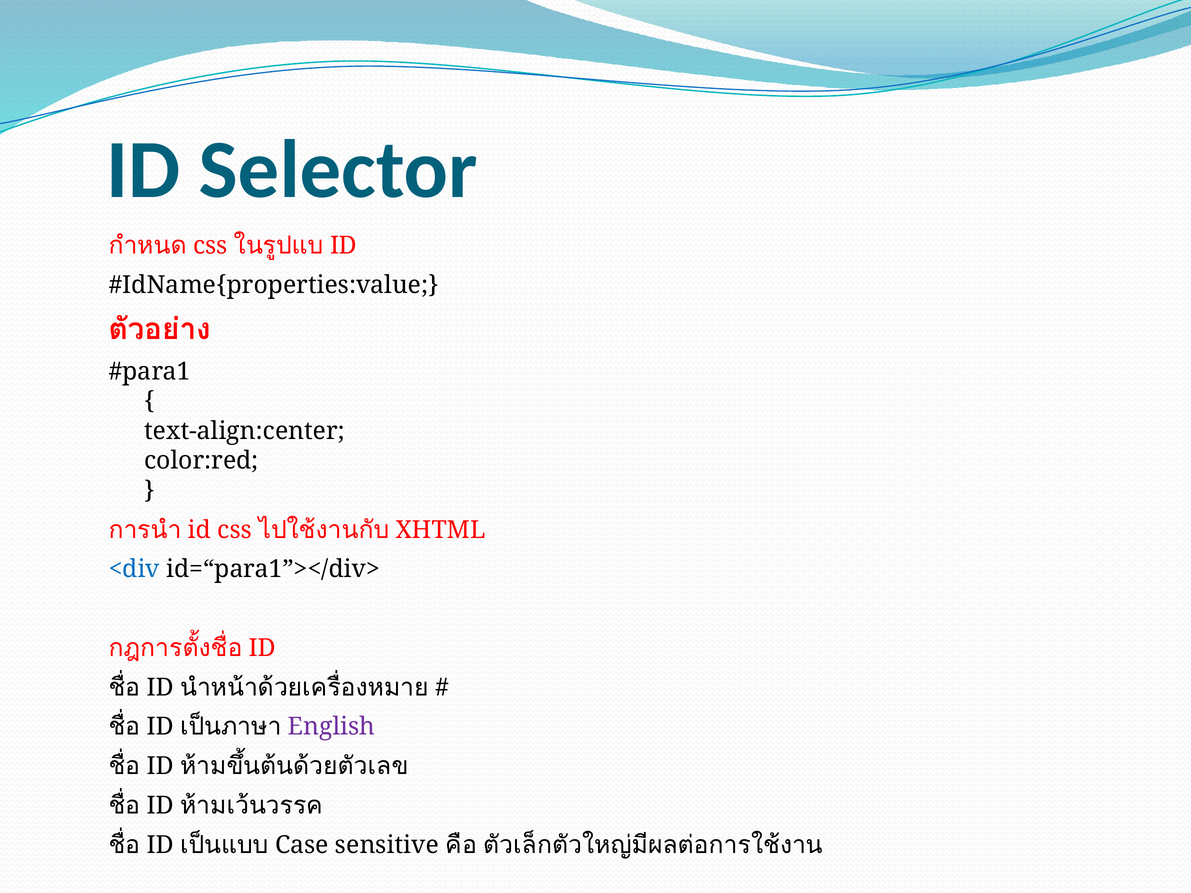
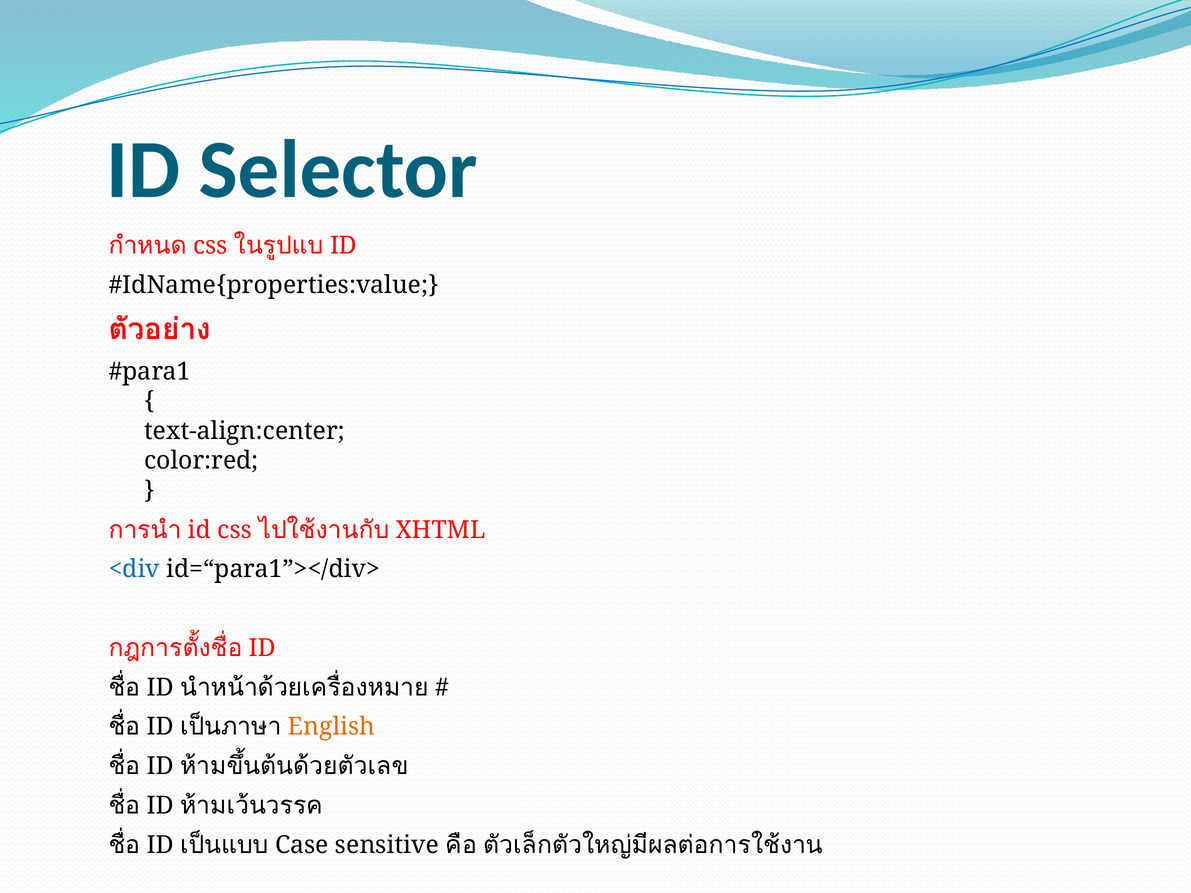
English colour: purple -> orange
